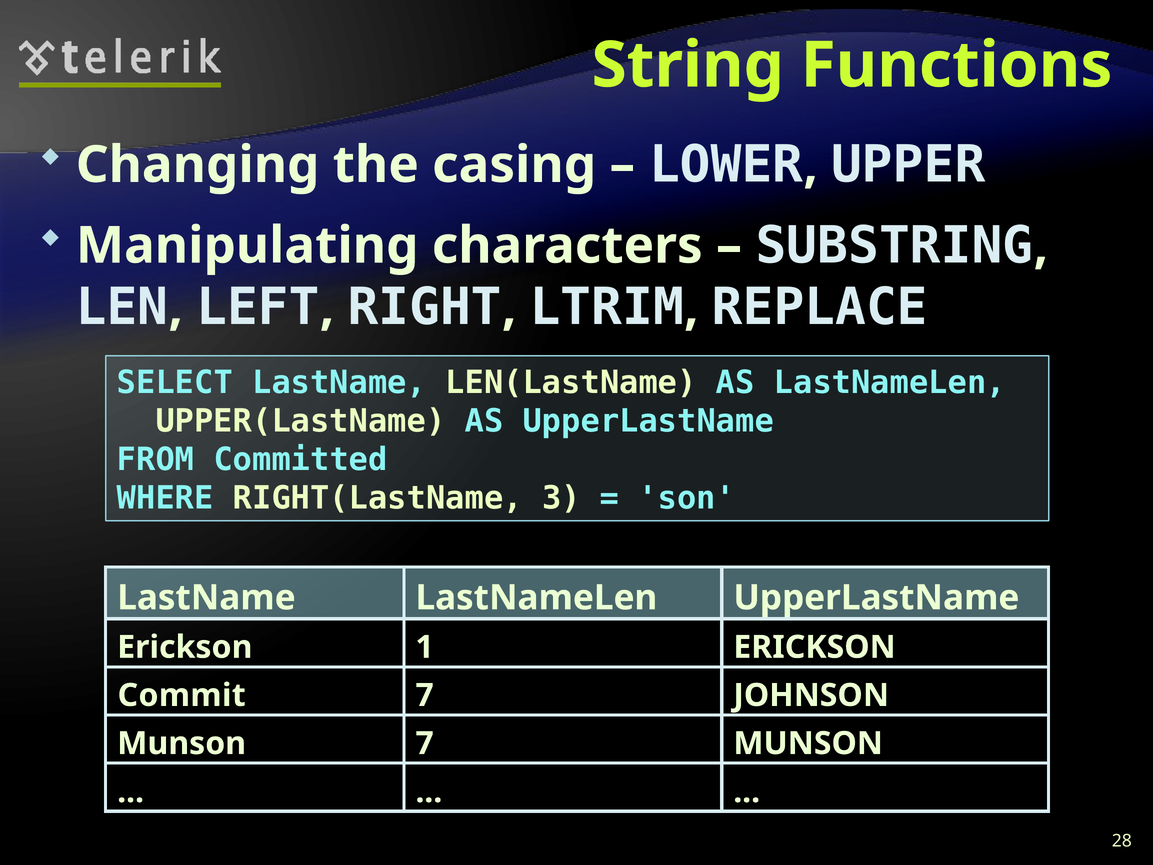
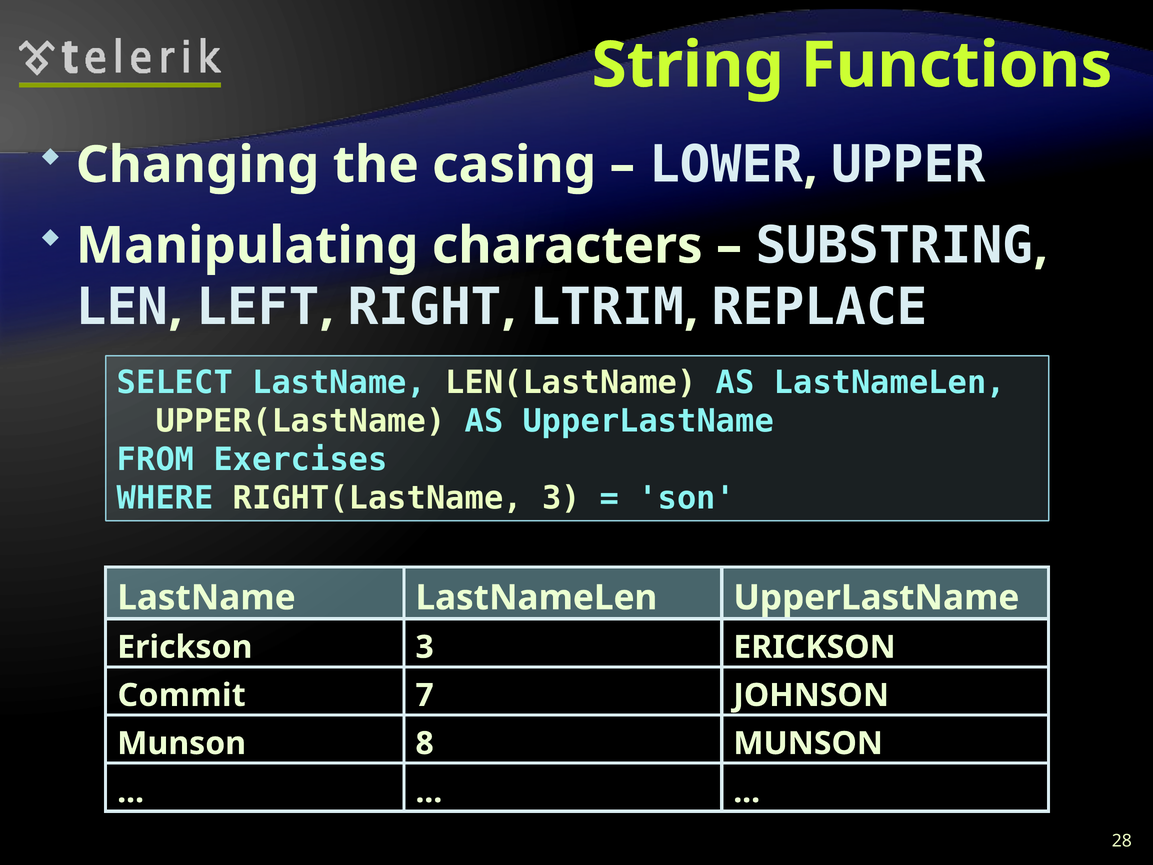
Committed: Committed -> Exercises
Erickson 1: 1 -> 3
Munson 7: 7 -> 8
